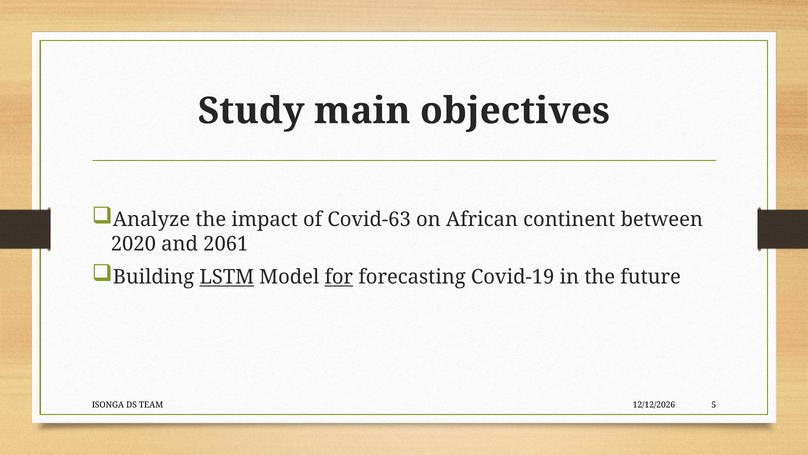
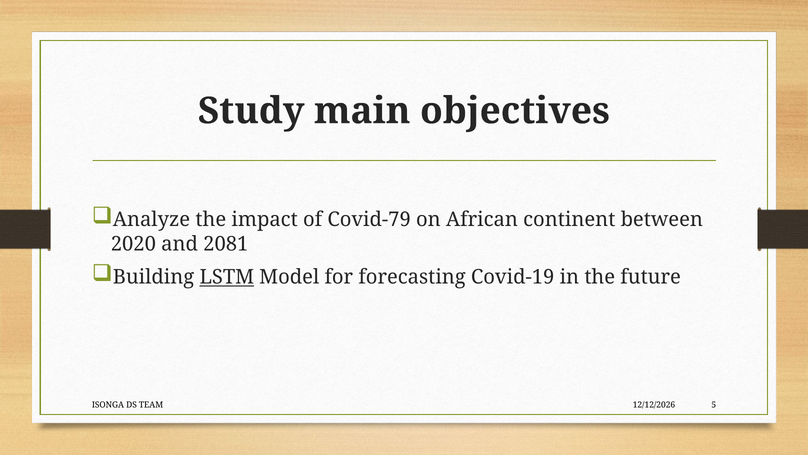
Covid-63: Covid-63 -> Covid-79
2061: 2061 -> 2081
for underline: present -> none
